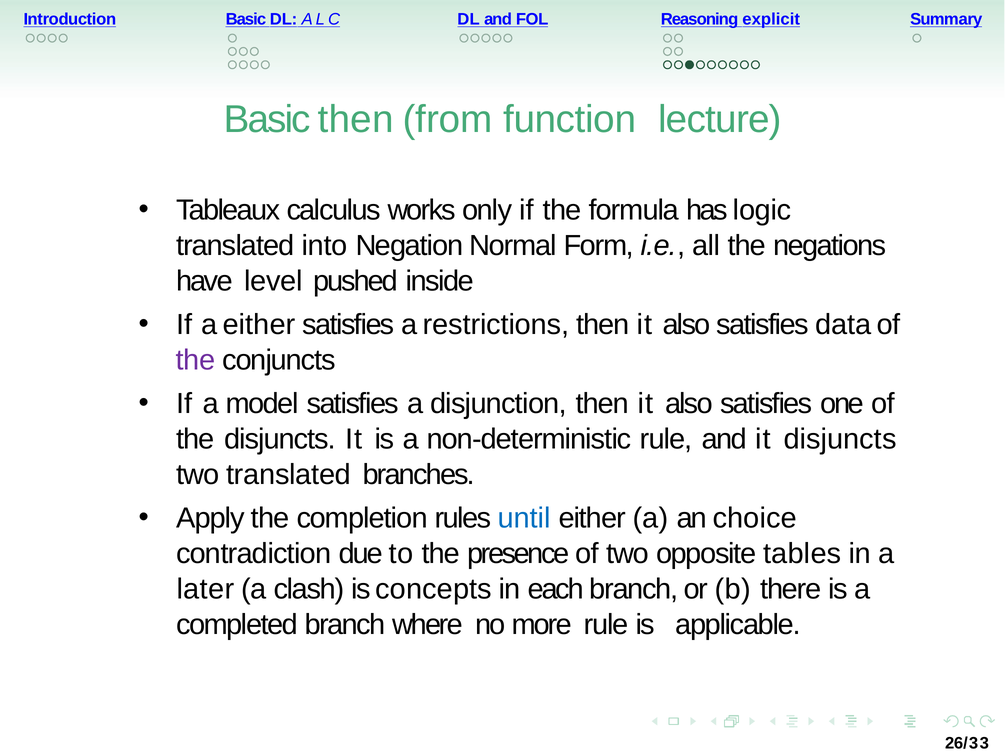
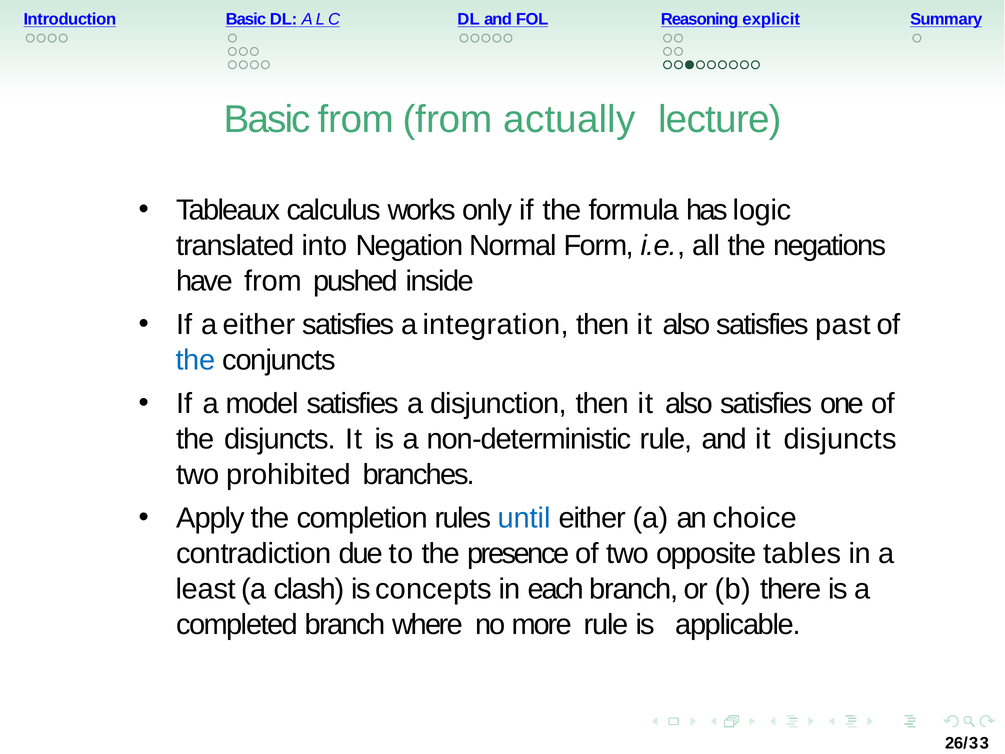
Basic then: then -> from
function: function -> actually
have level: level -> from
restrictions: restrictions -> integration
data: data -> past
the at (195, 360) colour: purple -> blue
two translated: translated -> prohibited
later: later -> least
